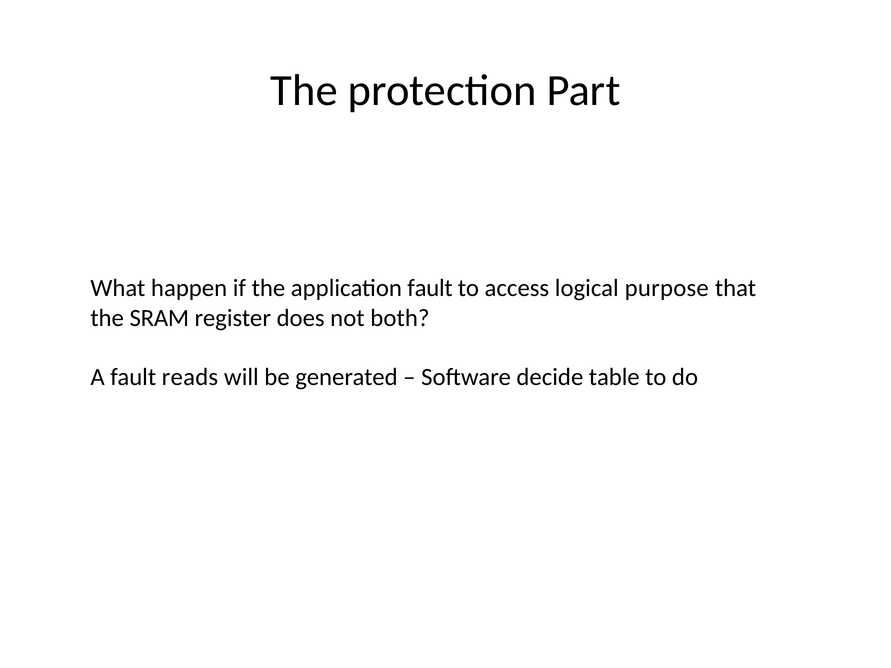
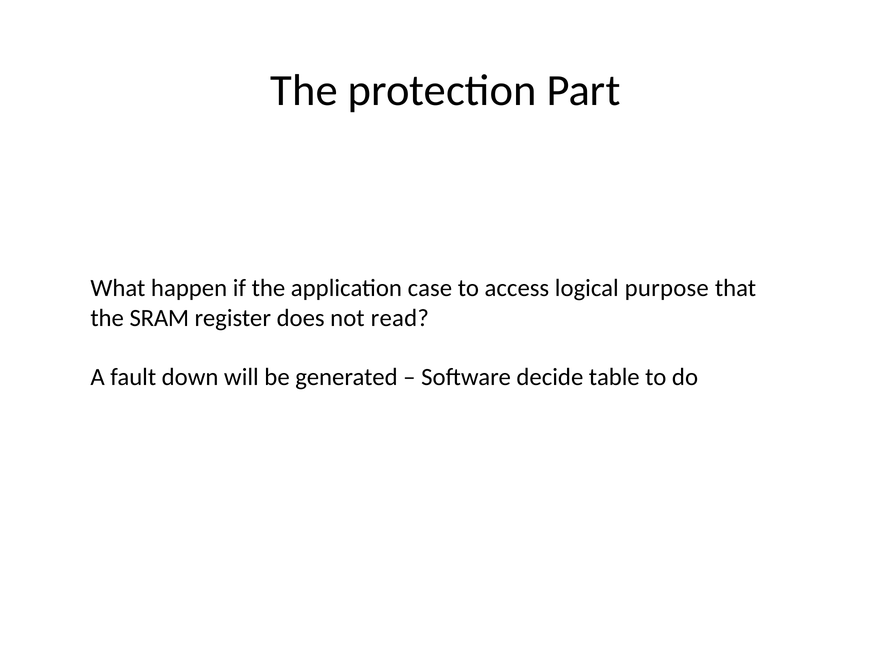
application fault: fault -> case
both: both -> read
reads: reads -> down
